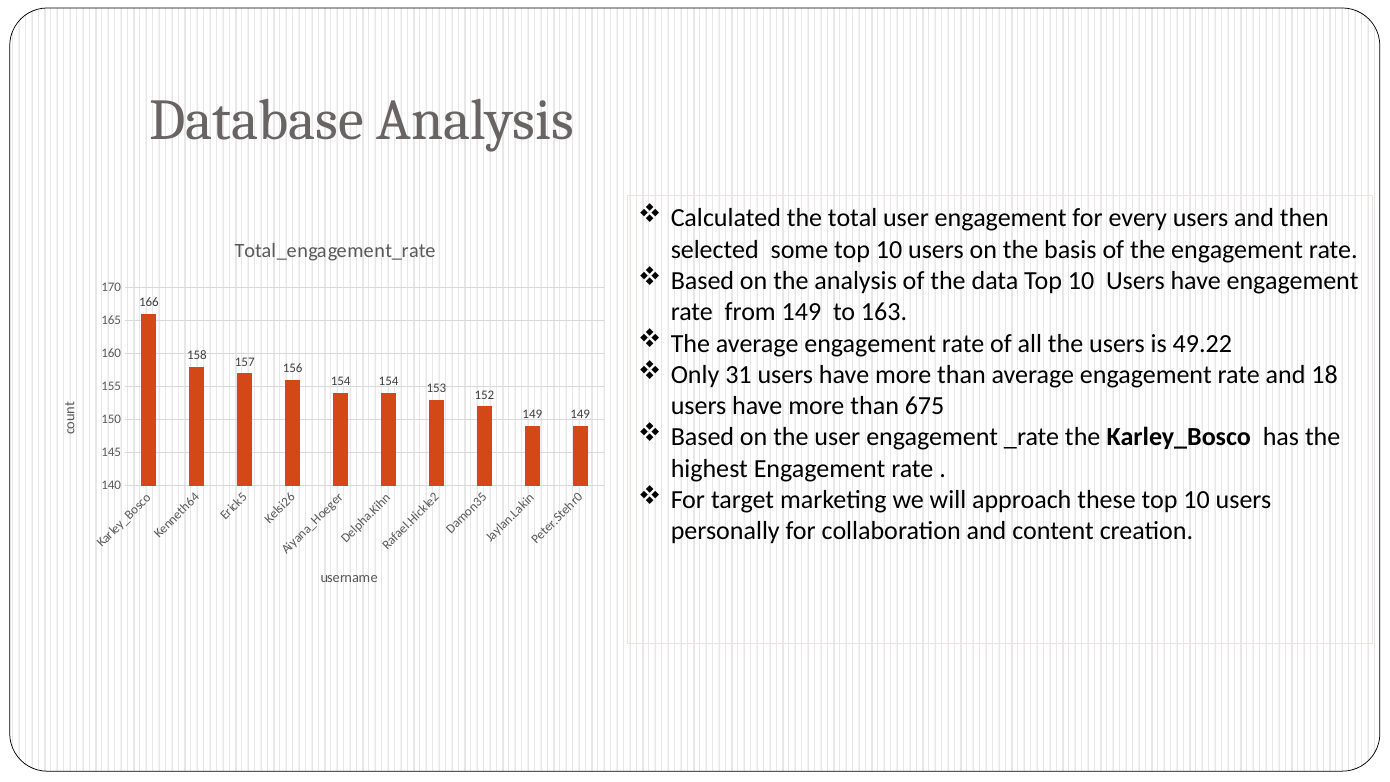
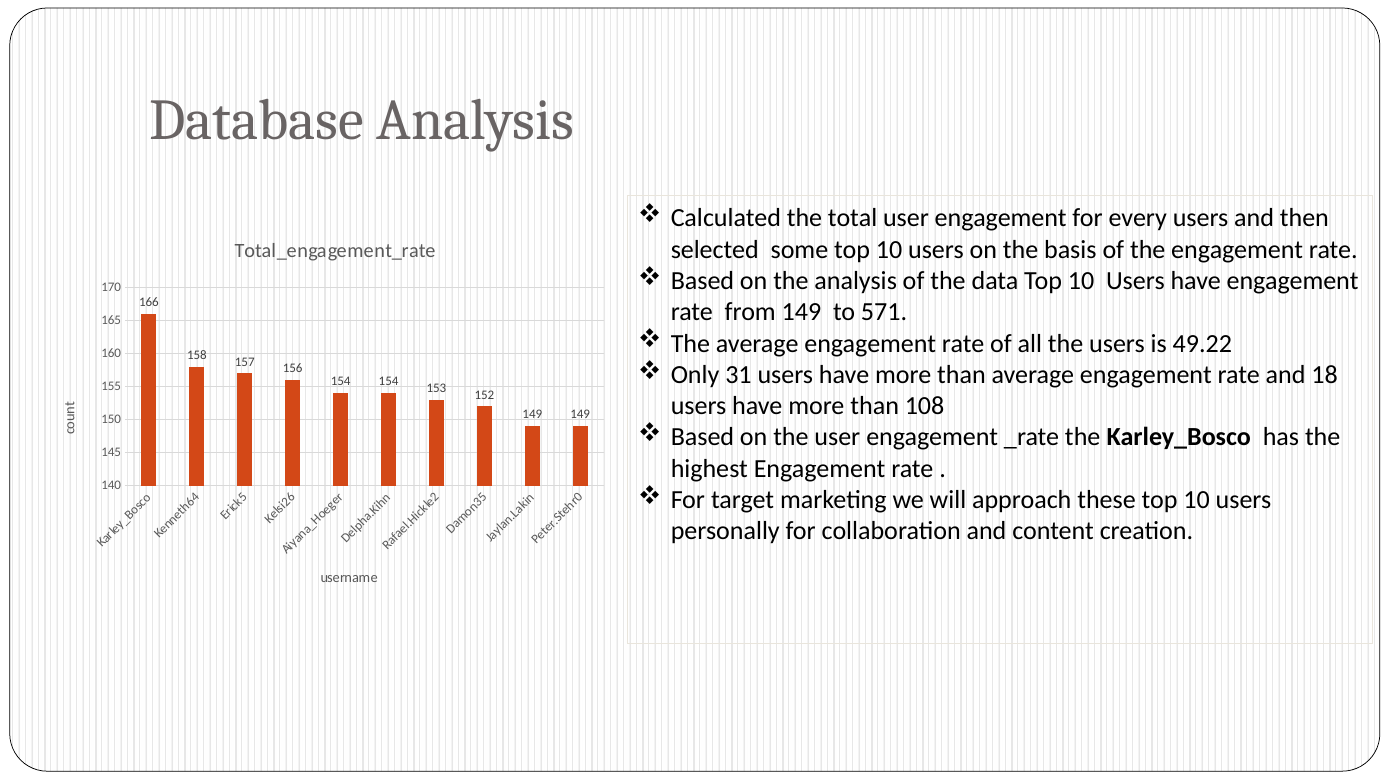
163: 163 -> 571
675: 675 -> 108
